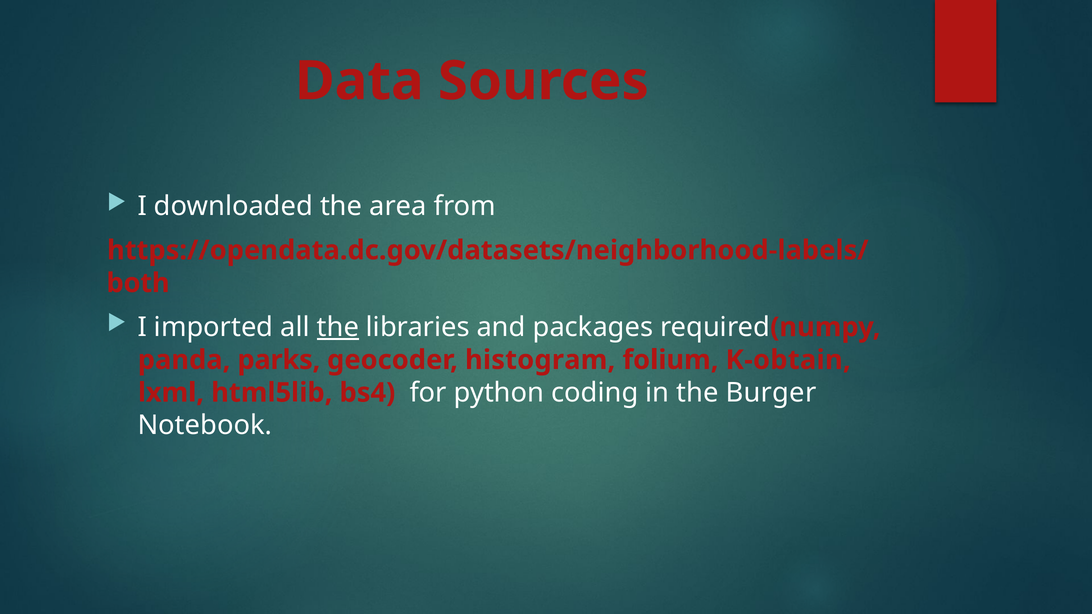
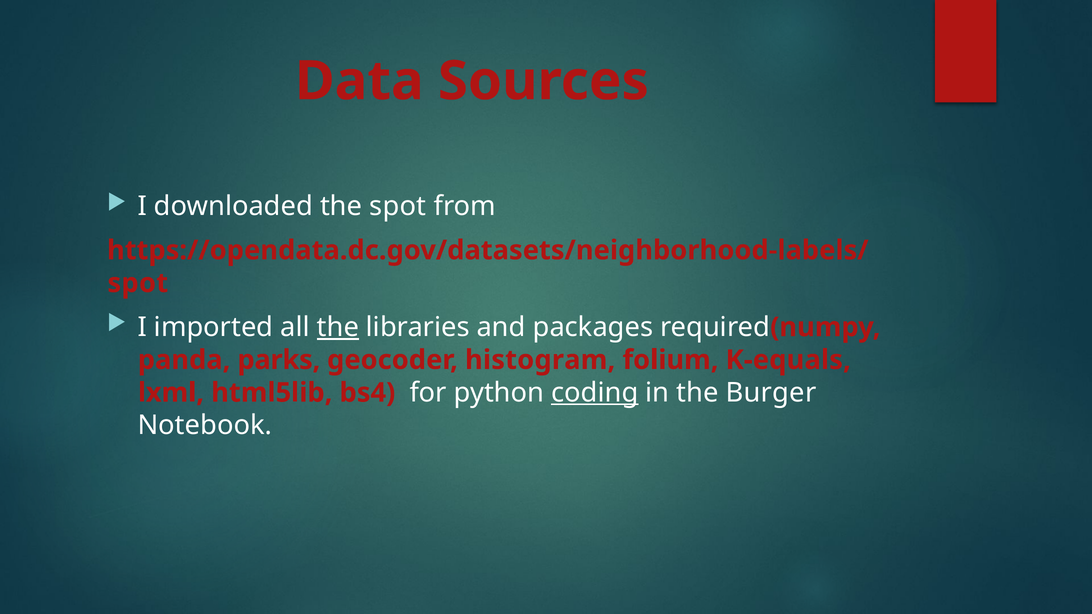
the area: area -> spot
both at (138, 283): both -> spot
K-obtain: K-obtain -> K-equals
coding underline: none -> present
